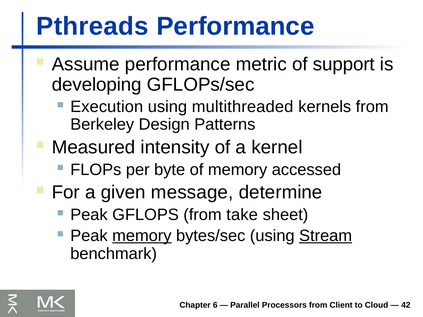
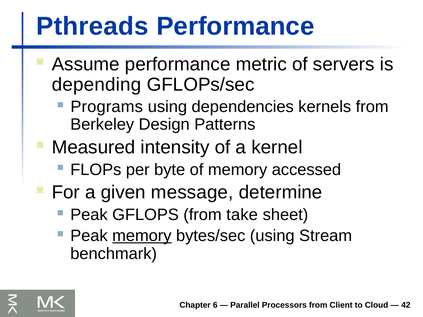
support: support -> servers
developing: developing -> depending
Execution: Execution -> Programs
multithreaded: multithreaded -> dependencies
Stream underline: present -> none
